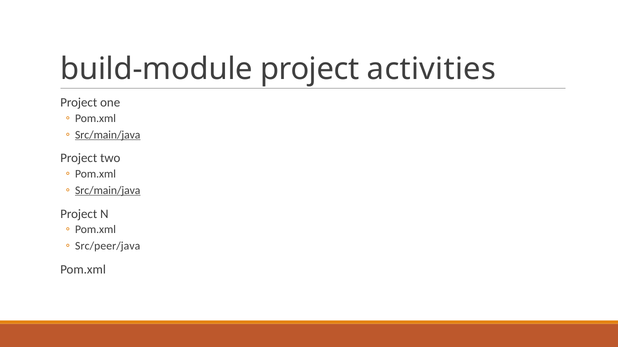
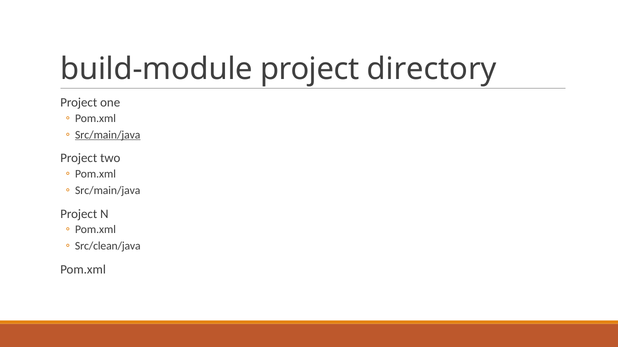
activities: activities -> directory
Src/main/java at (108, 191) underline: present -> none
Src/peer/java: Src/peer/java -> Src/clean/java
